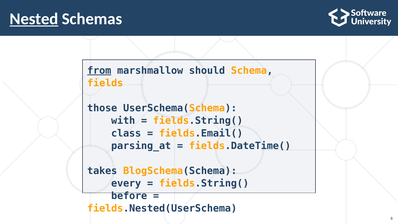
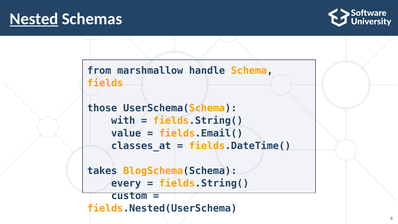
from underline: present -> none
should: should -> handle
class: class -> value
parsing_at: parsing_at -> classes_at
before: before -> custom
